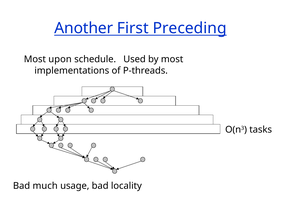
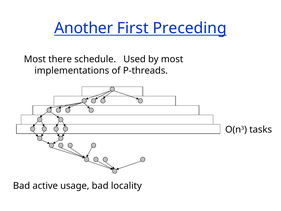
upon: upon -> there
much: much -> active
